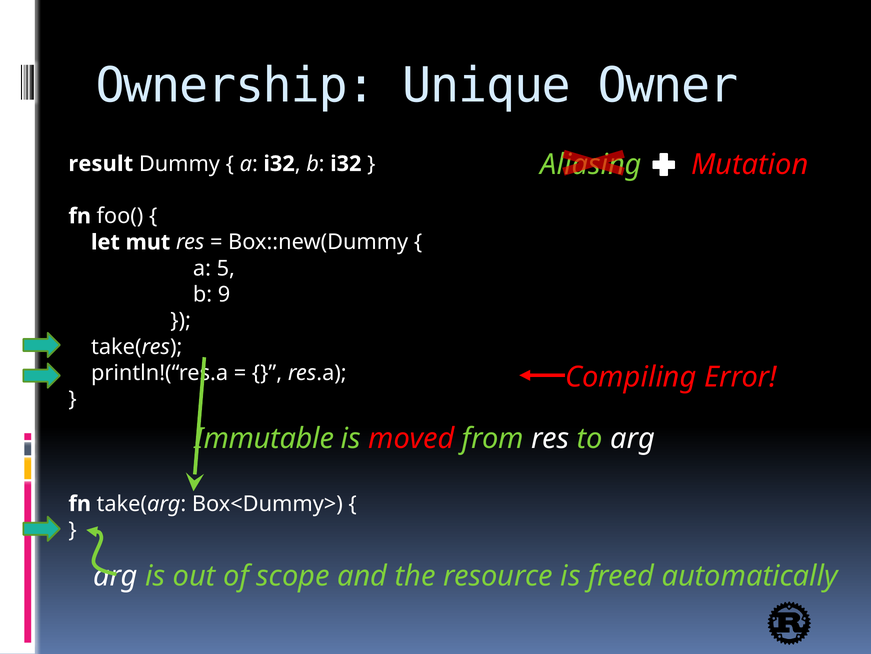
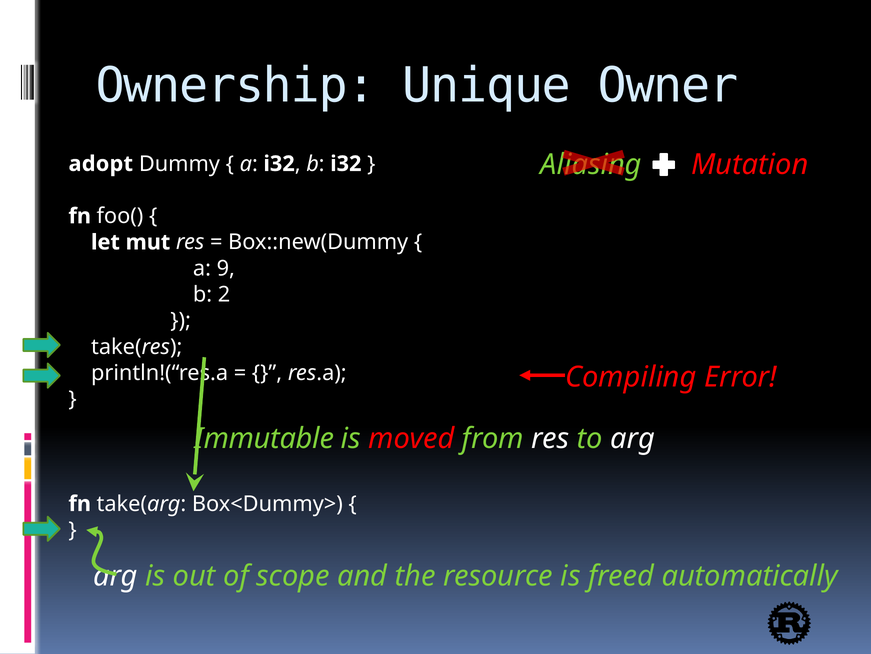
result: result -> adopt
5: 5 -> 9
9: 9 -> 2
